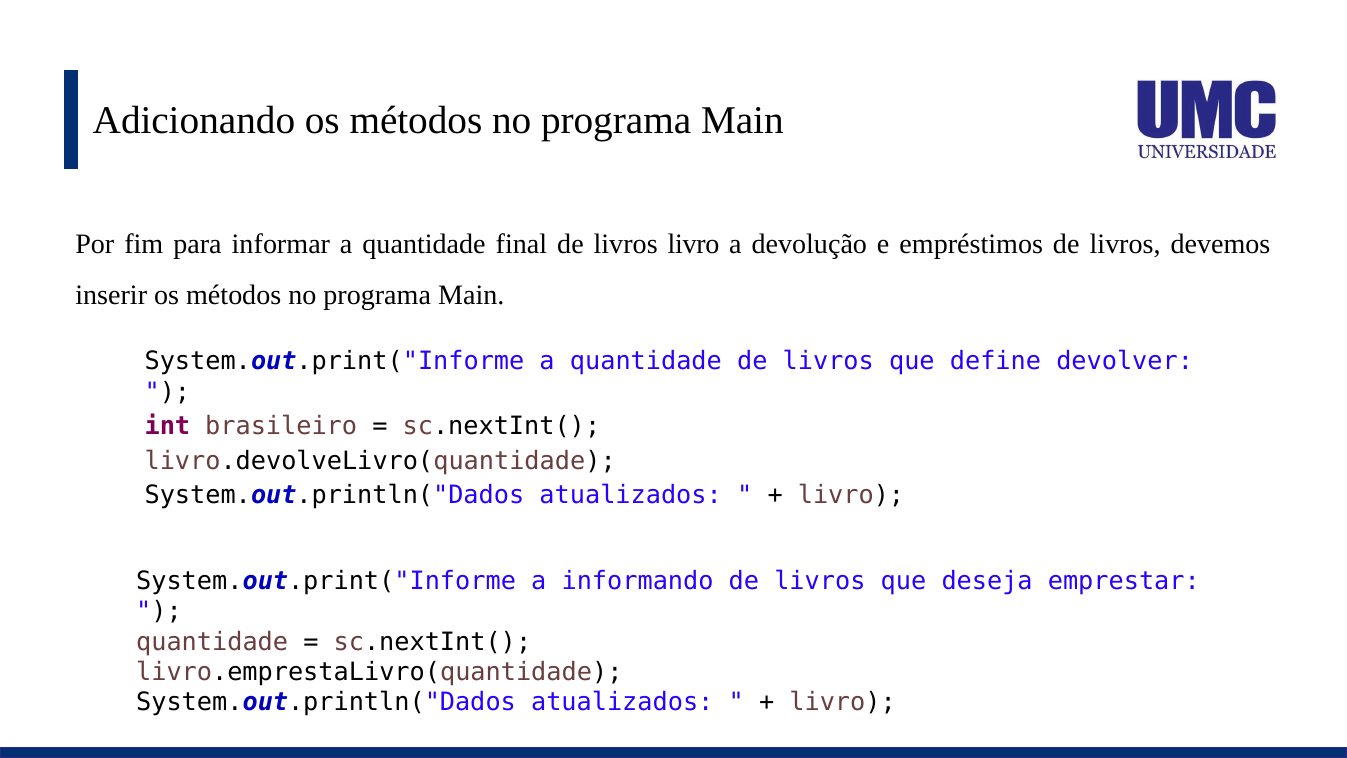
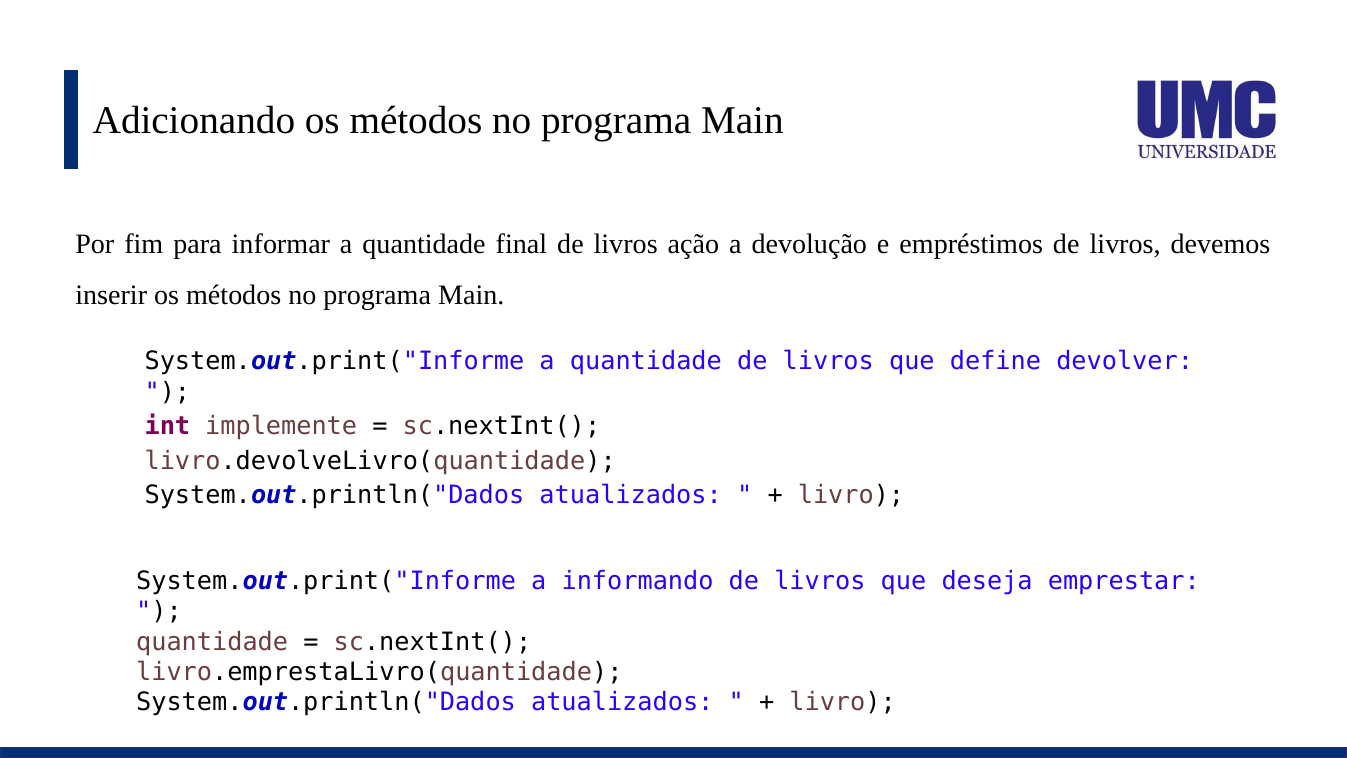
livros livro: livro -> ação
brasileiro: brasileiro -> implemente
